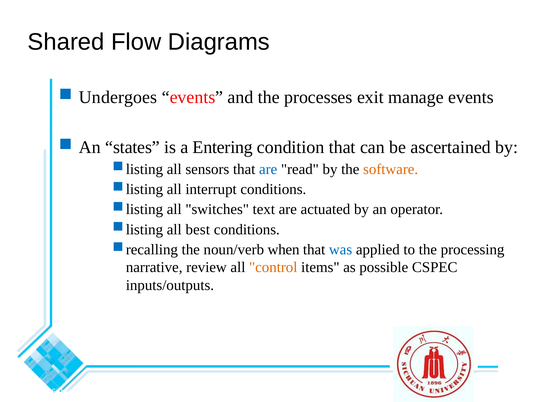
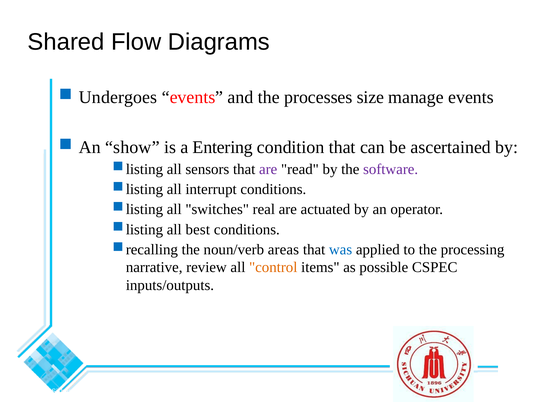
exit: exit -> size
states: states -> show
are at (268, 169) colour: blue -> purple
software colour: orange -> purple
text: text -> real
when: when -> areas
